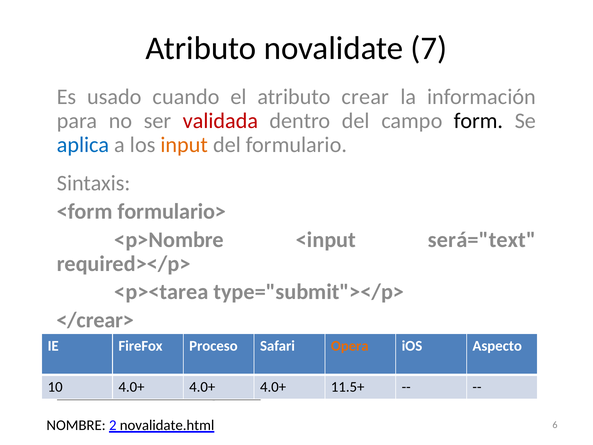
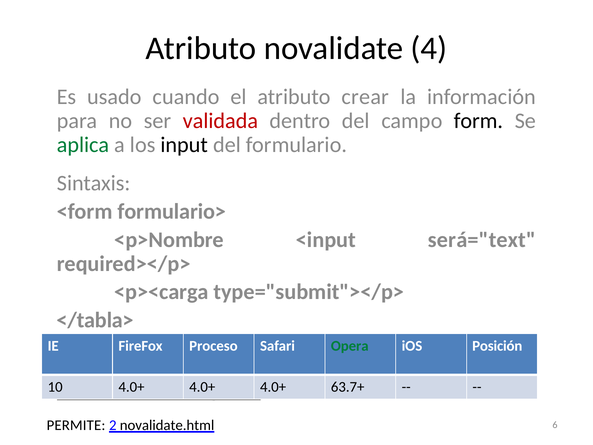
7: 7 -> 4
aplica colour: blue -> green
input colour: orange -> black
<p><tarea: <p><tarea -> <p><carga
</crear>: </crear> -> </tabla>
Opera colour: orange -> green
Aspecto: Aspecto -> Posición
11.5+: 11.5+ -> 63.7+
NOMBRE: NOMBRE -> PERMITE
